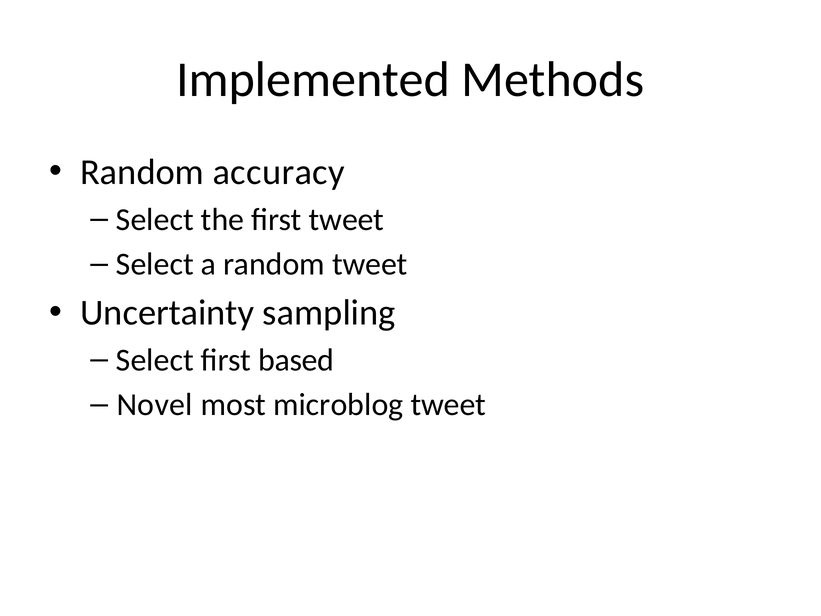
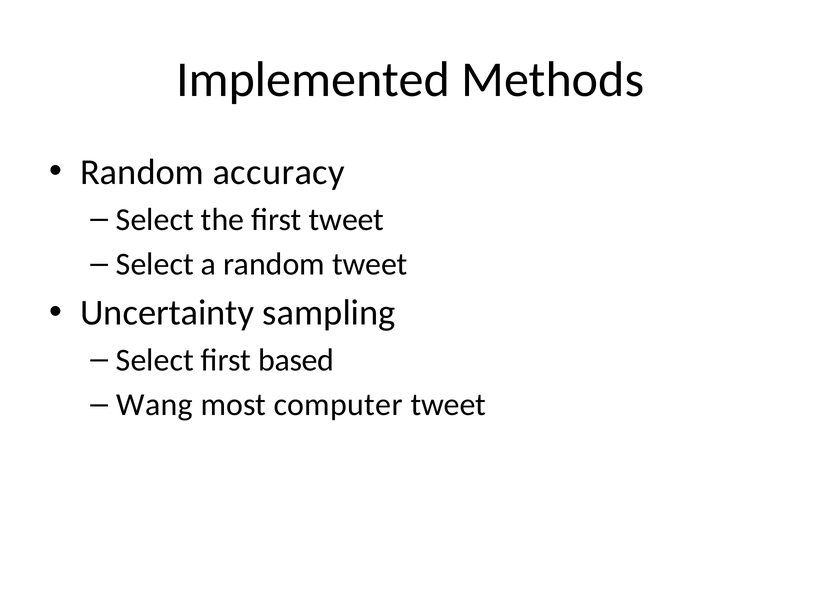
Novel: Novel -> Wang
microblog: microblog -> computer
